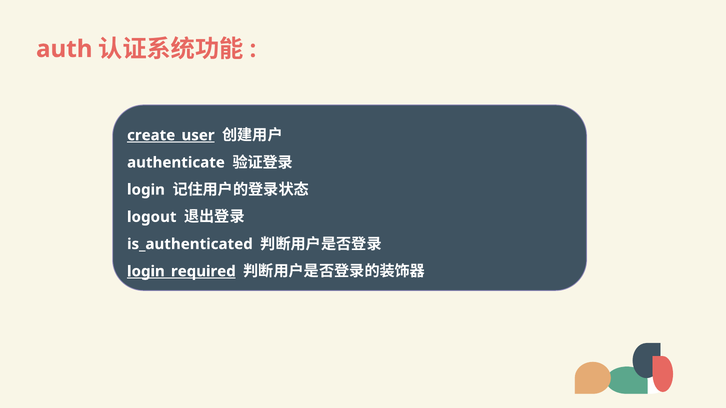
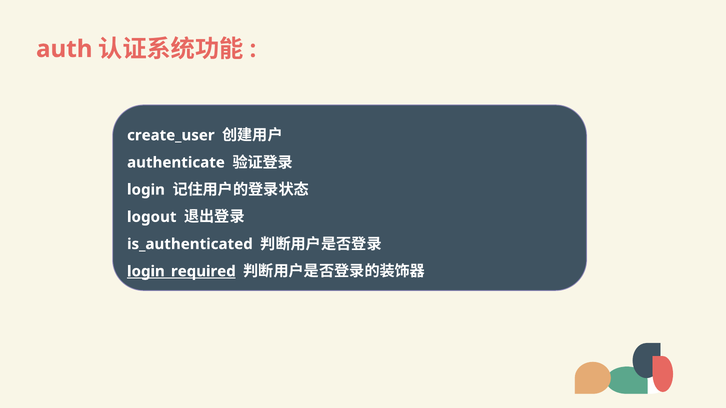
create_user underline: present -> none
